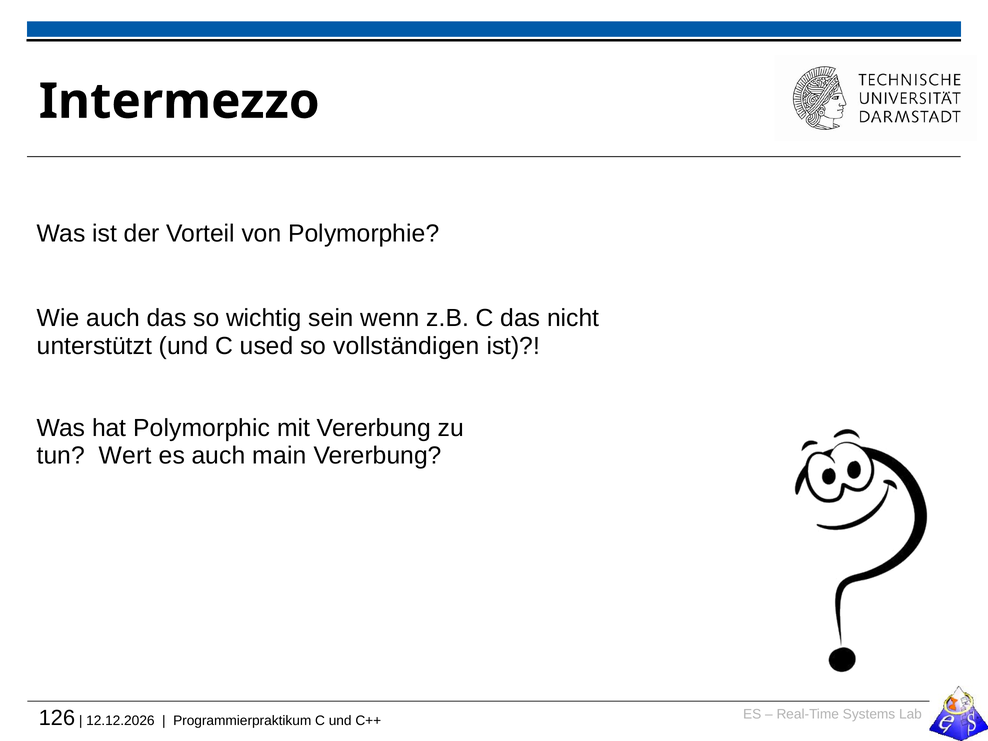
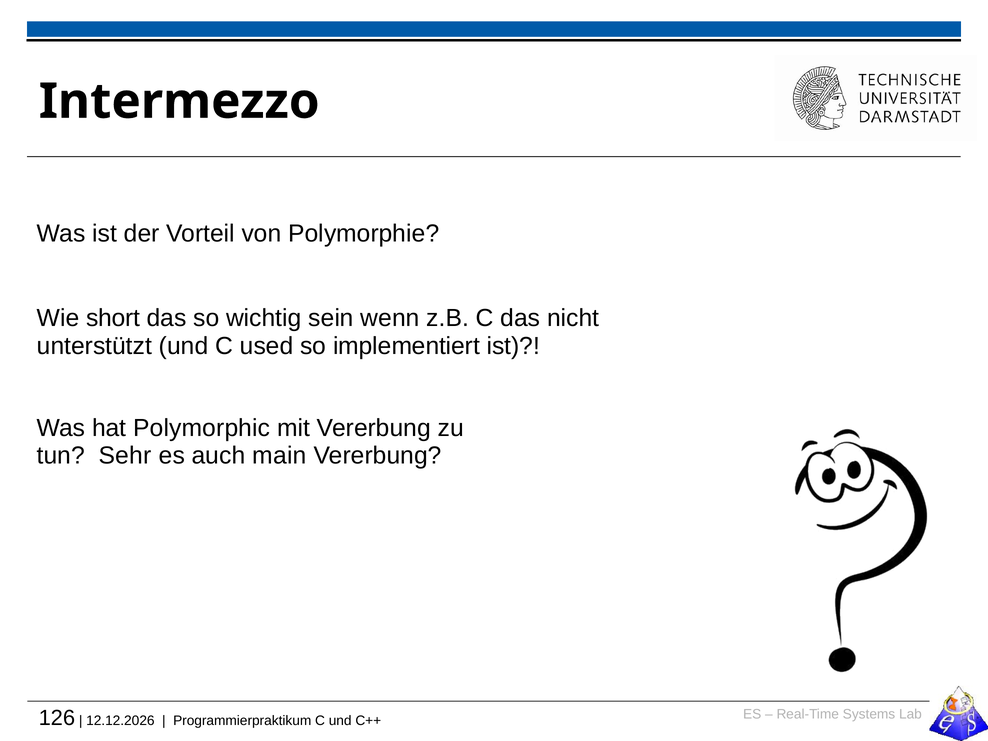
Wie auch: auch -> short
vollständigen: vollständigen -> implementiert
Wert: Wert -> Sehr
